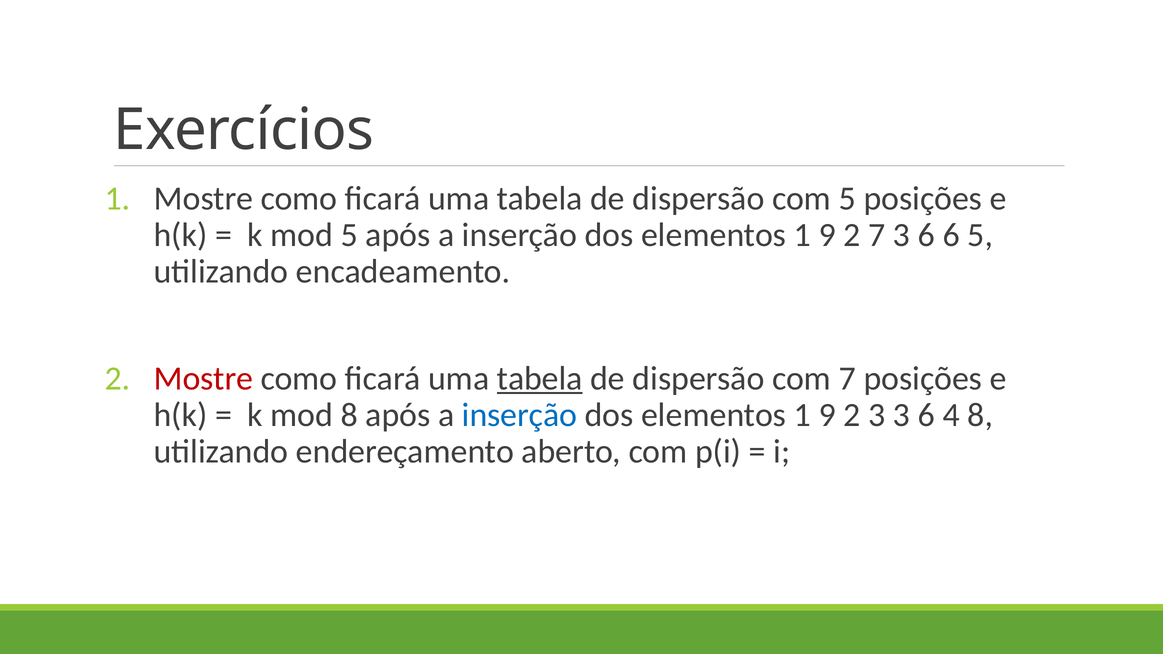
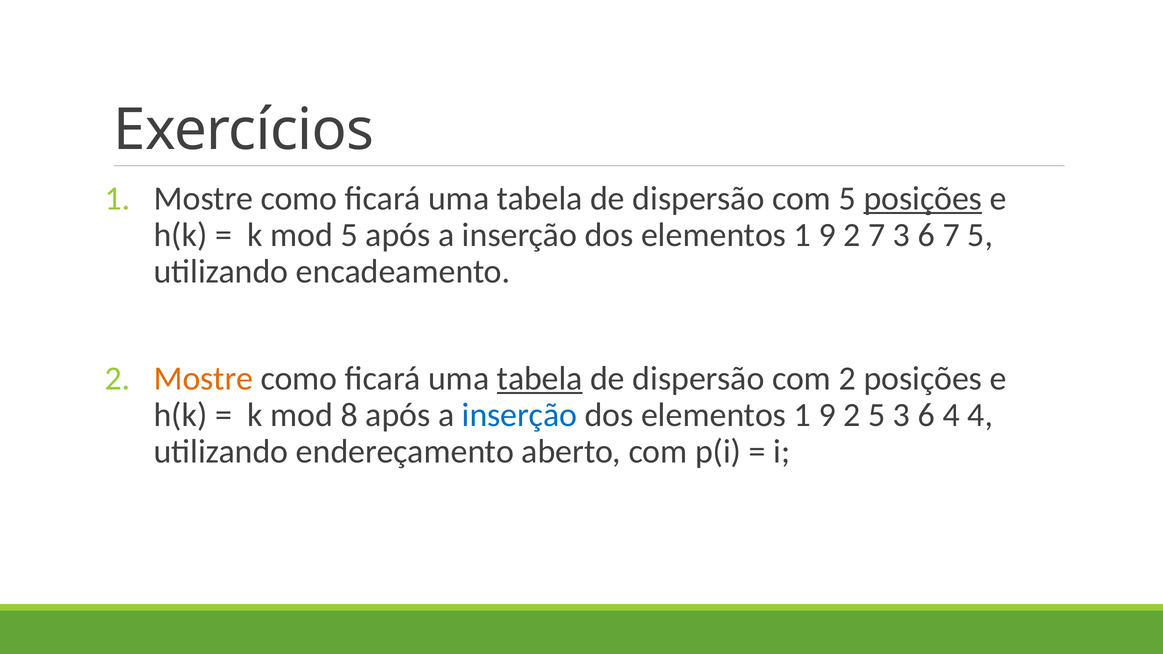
posições at (923, 198) underline: none -> present
6 6: 6 -> 7
Mostre at (203, 379) colour: red -> orange
com 7: 7 -> 2
2 3: 3 -> 5
4 8: 8 -> 4
